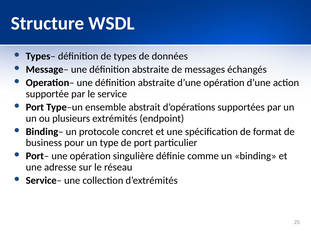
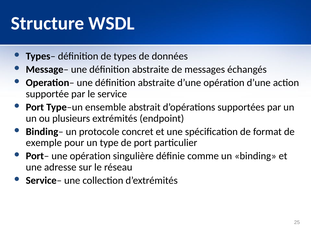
business: business -> exemple
